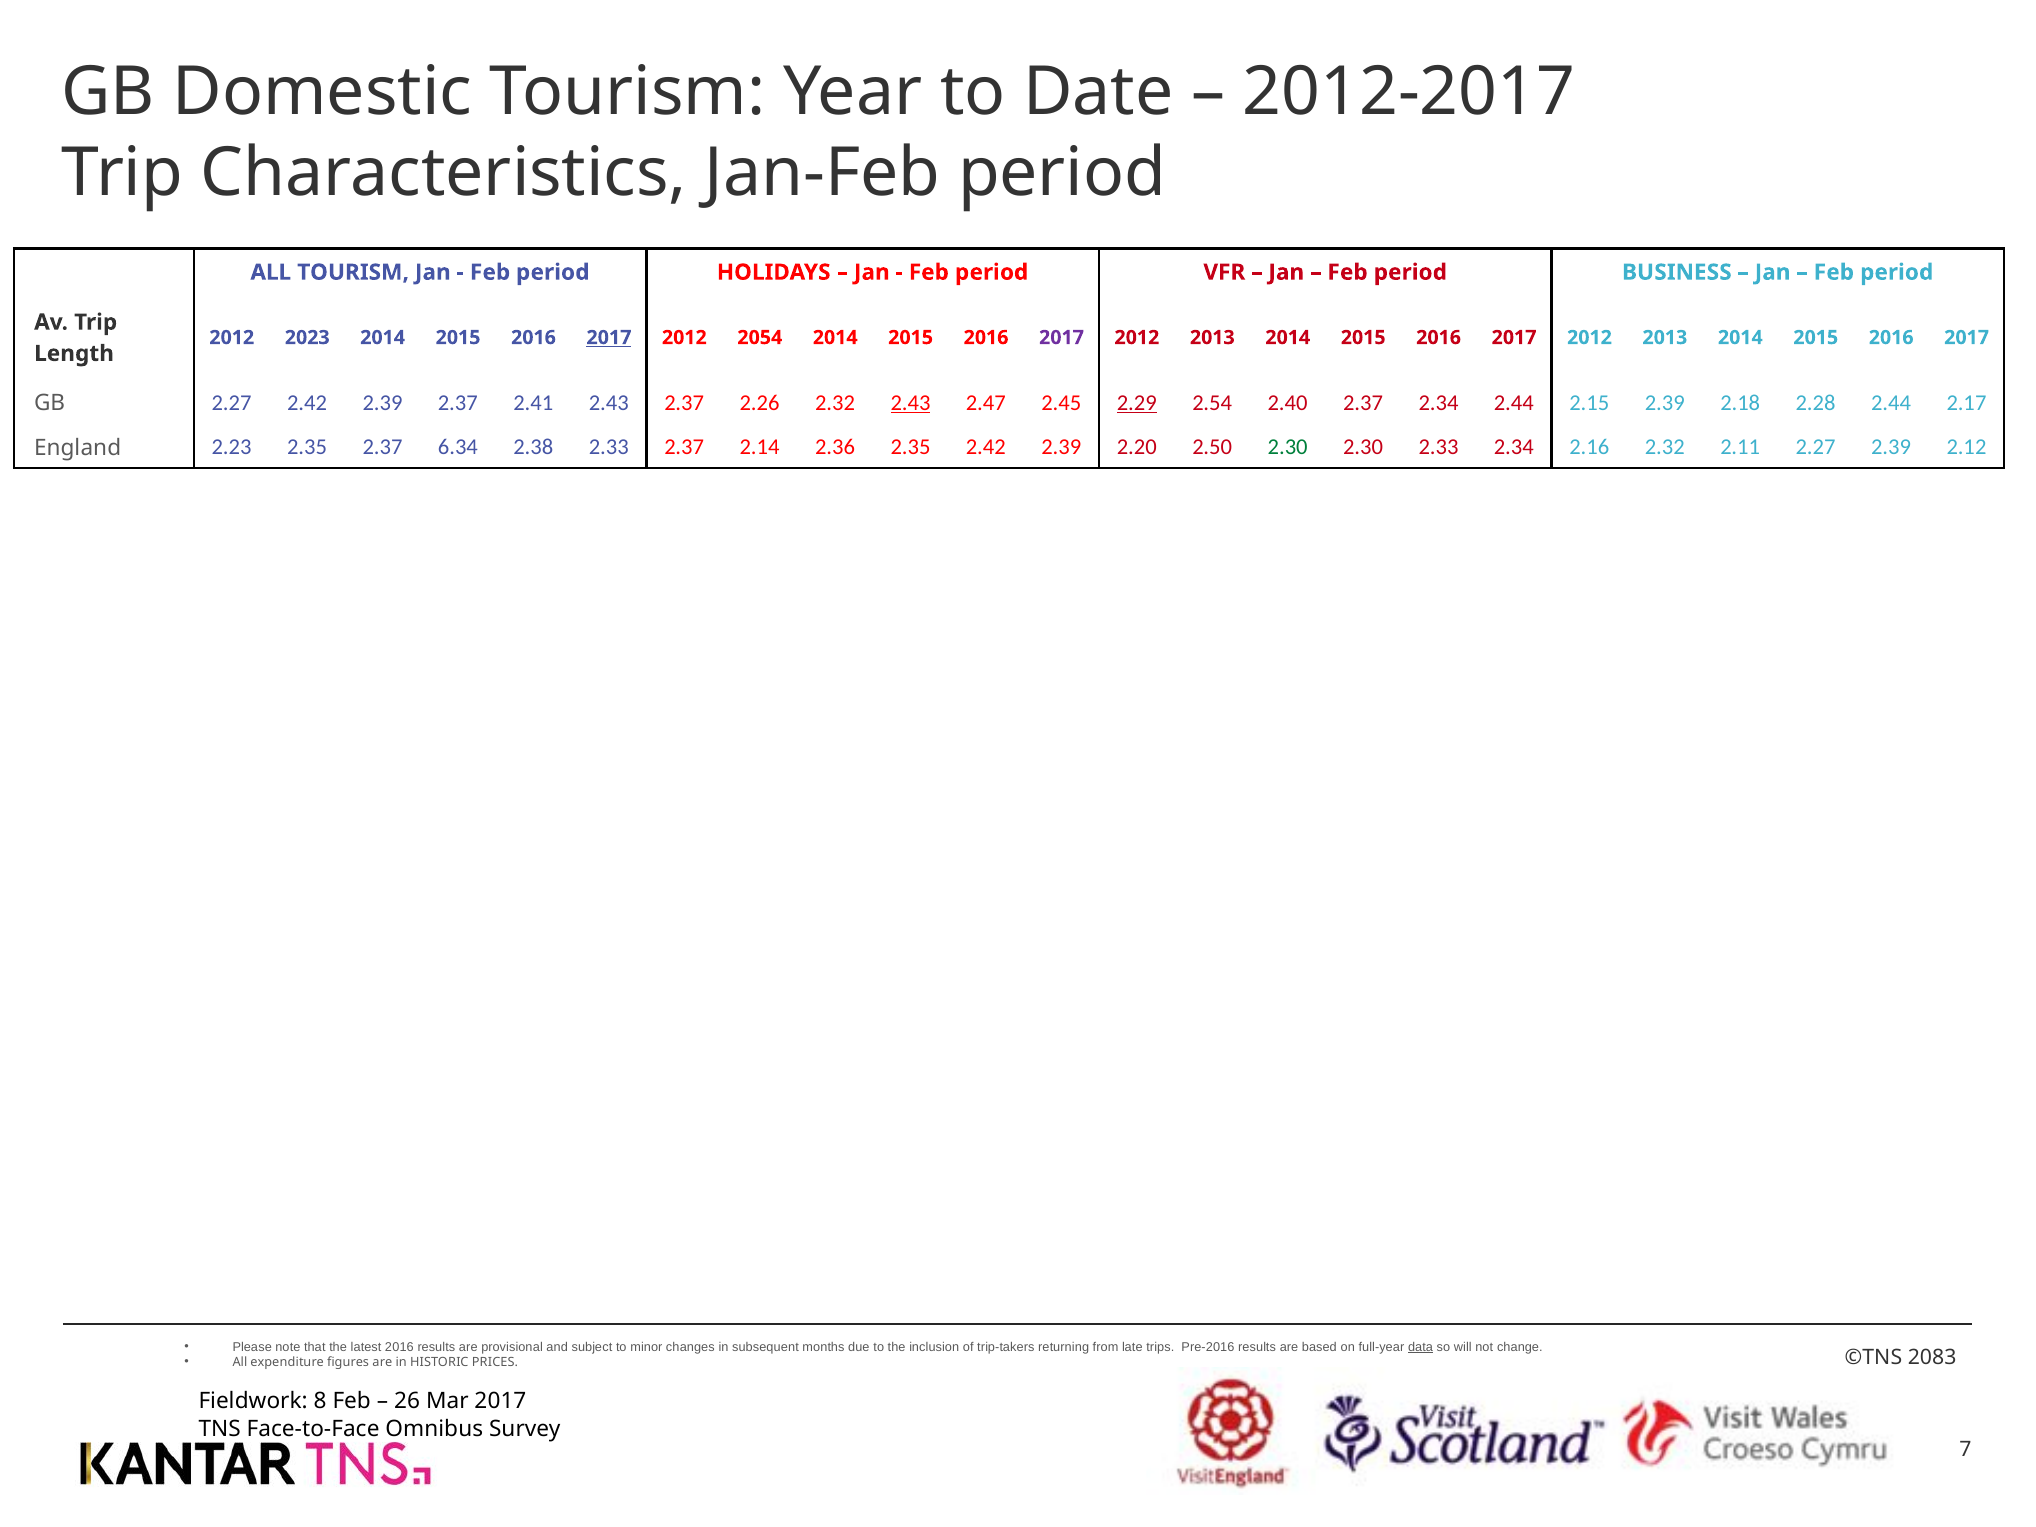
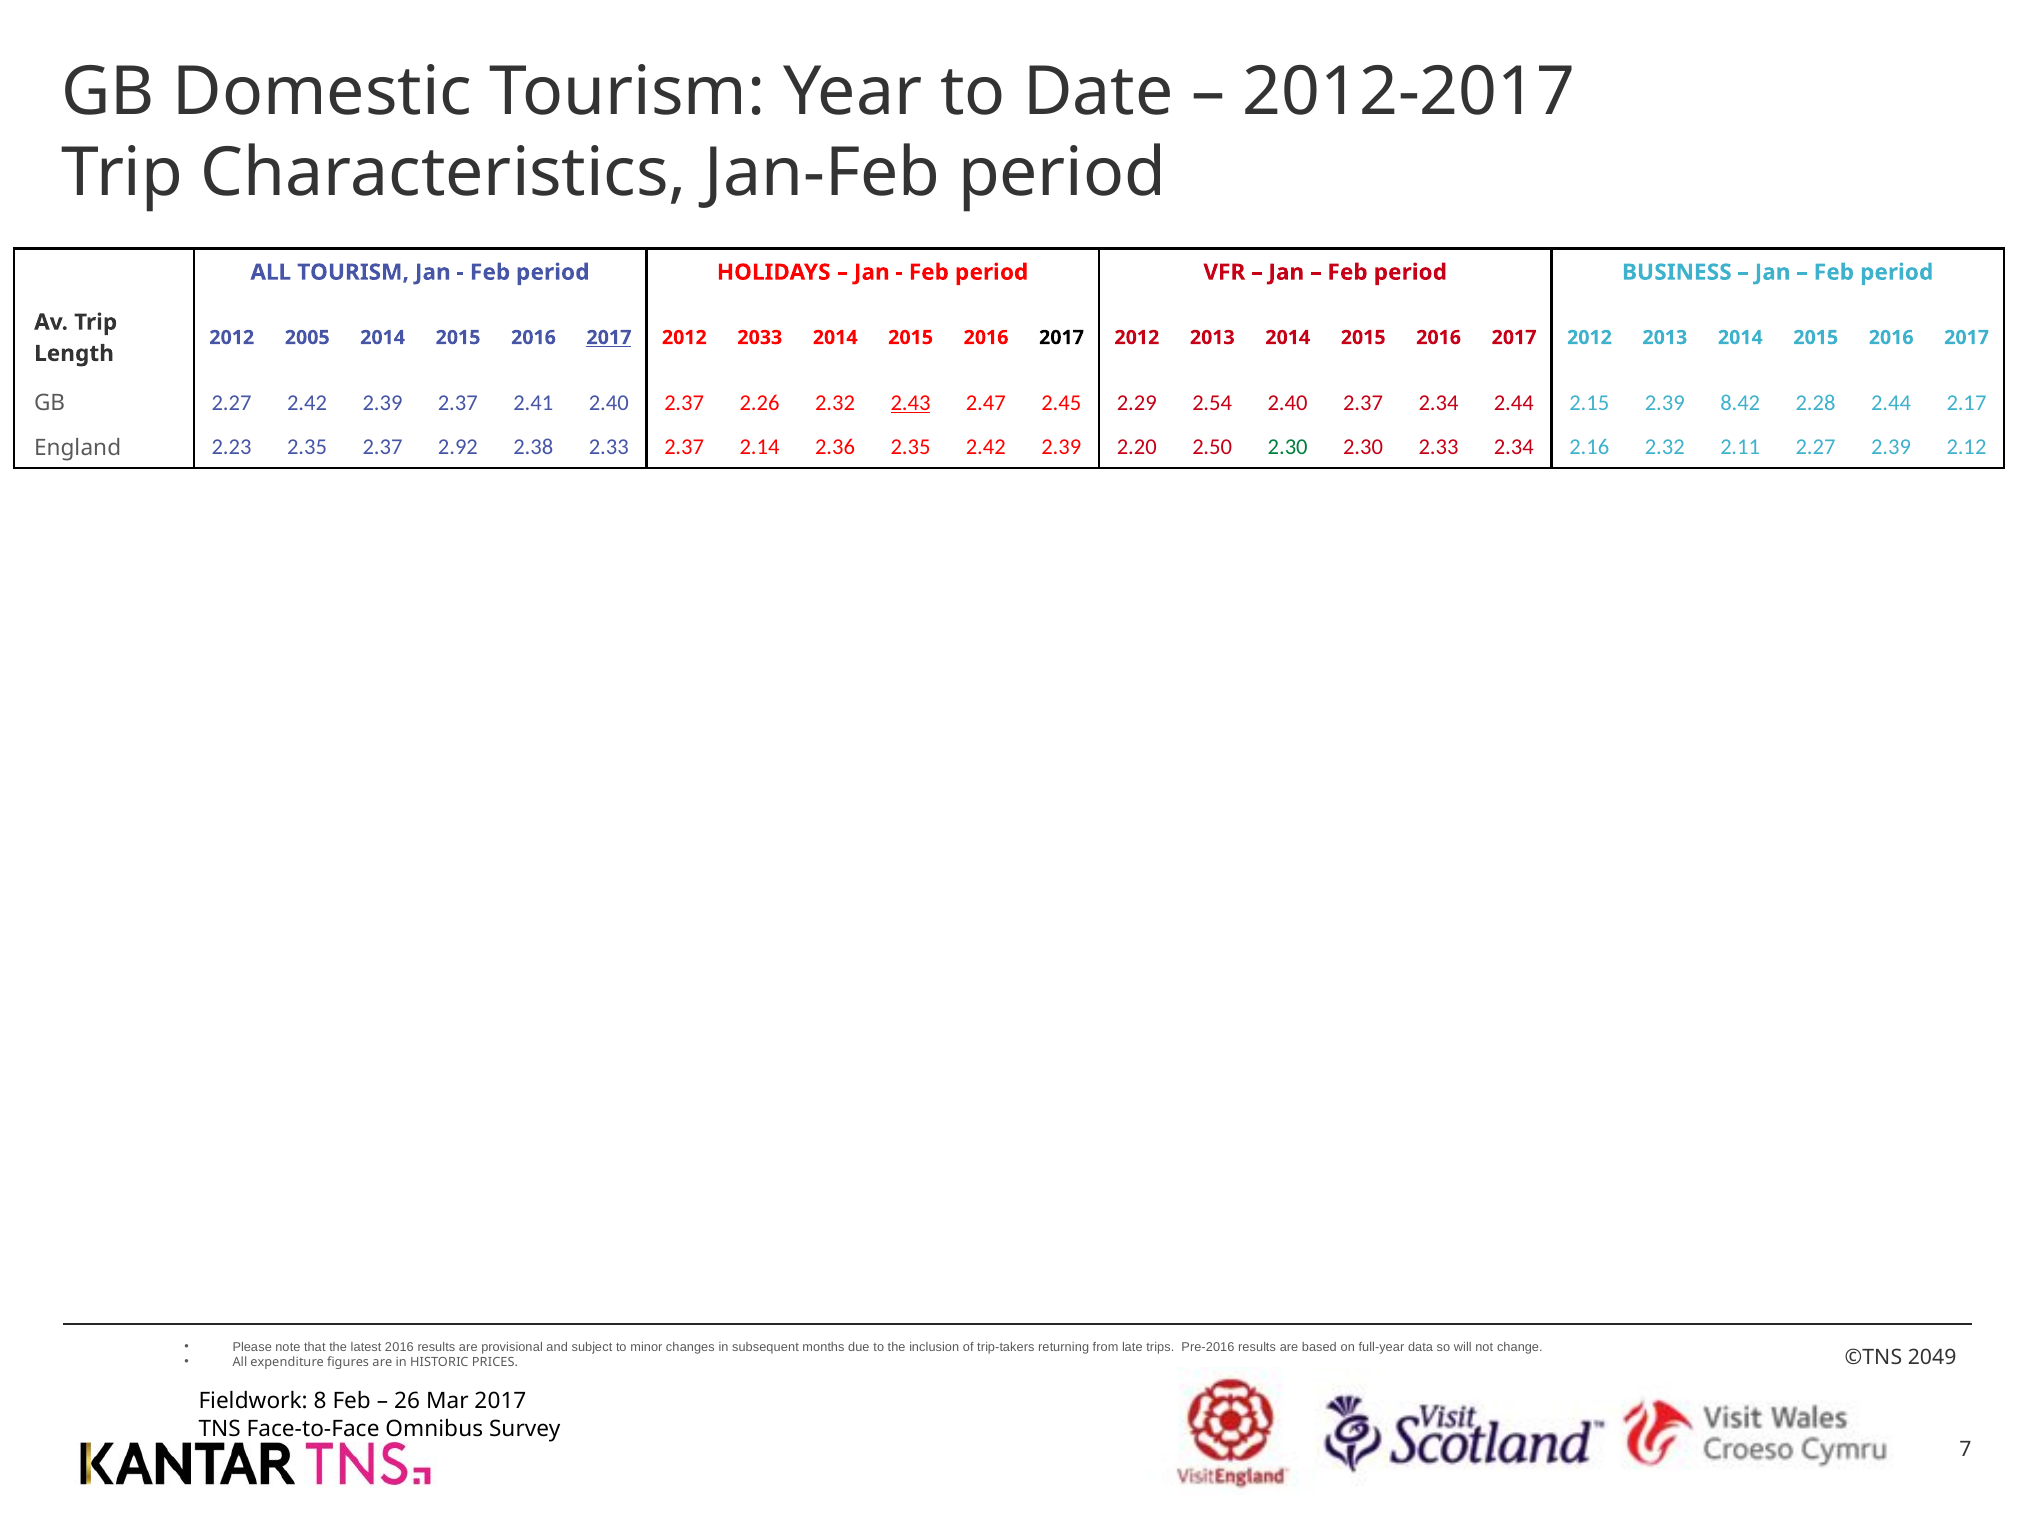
2023: 2023 -> 2005
2054: 2054 -> 2033
2017 at (1062, 338) colour: purple -> black
2.41 2.43: 2.43 -> 2.40
2.29 underline: present -> none
2.18: 2.18 -> 8.42
6.34: 6.34 -> 2.92
data underline: present -> none
2083: 2083 -> 2049
